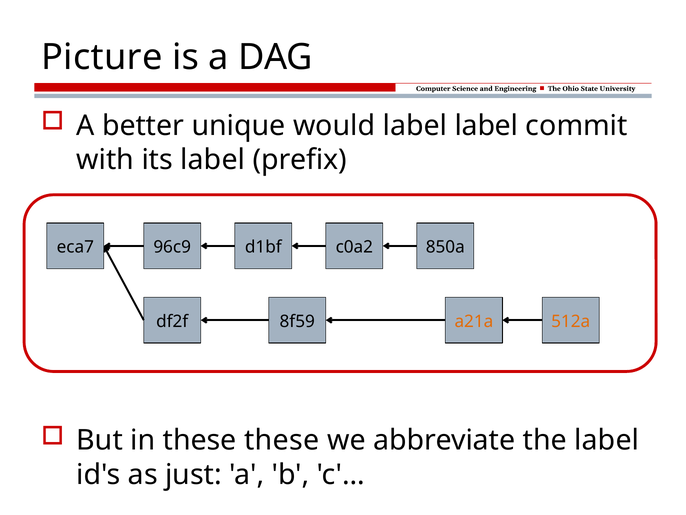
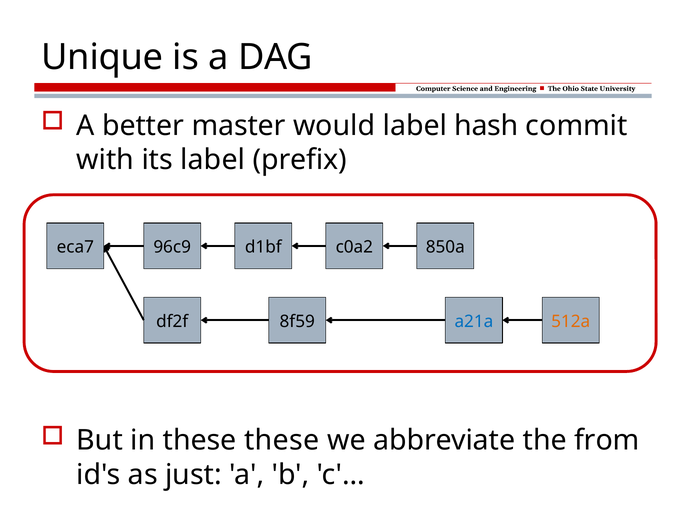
Picture: Picture -> Unique
unique: unique -> master
label label: label -> hash
a21a colour: orange -> blue
the label: label -> from
